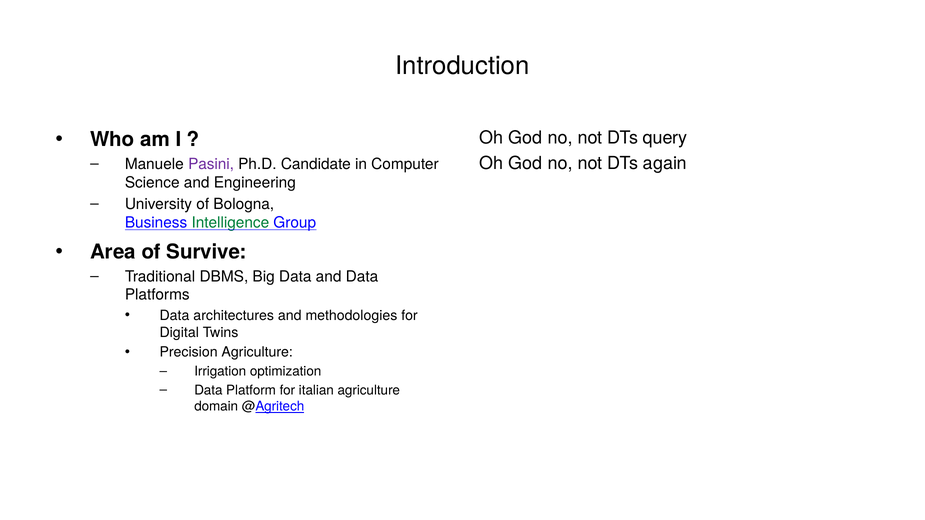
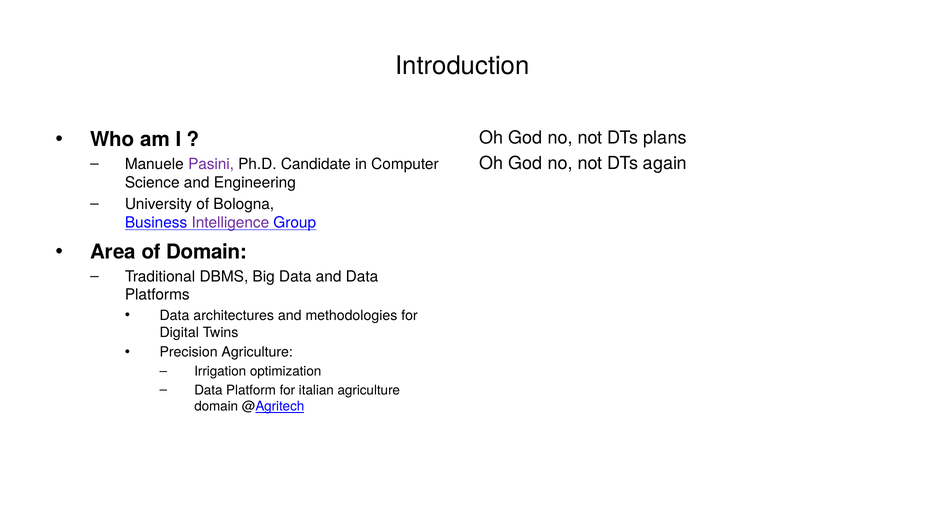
query: query -> plans
Intelligence colour: green -> purple
of Survive: Survive -> Domain
